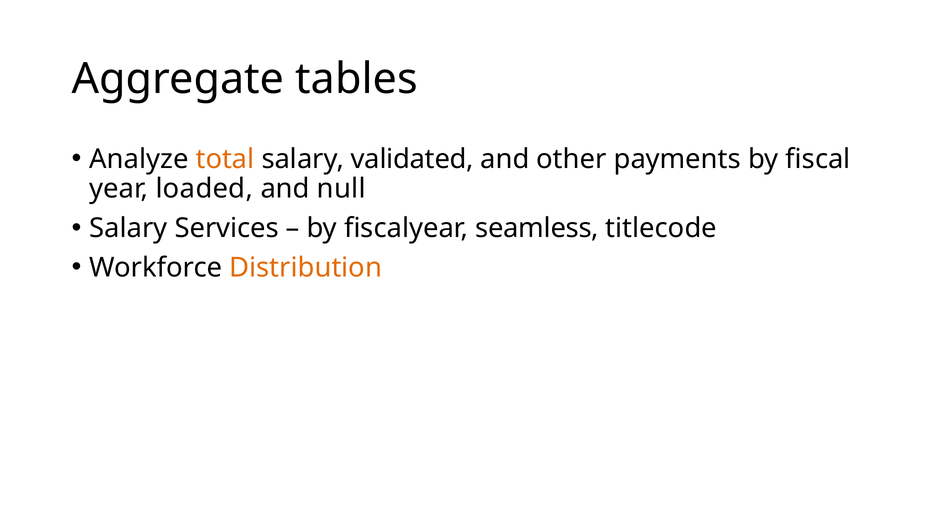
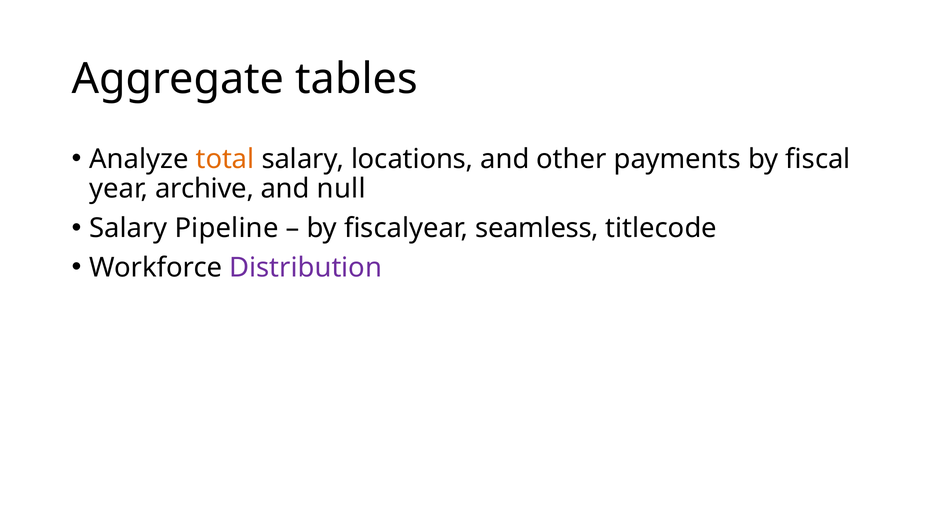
validated: validated -> locations
loaded: loaded -> archive
Services: Services -> Pipeline
Distribution colour: orange -> purple
